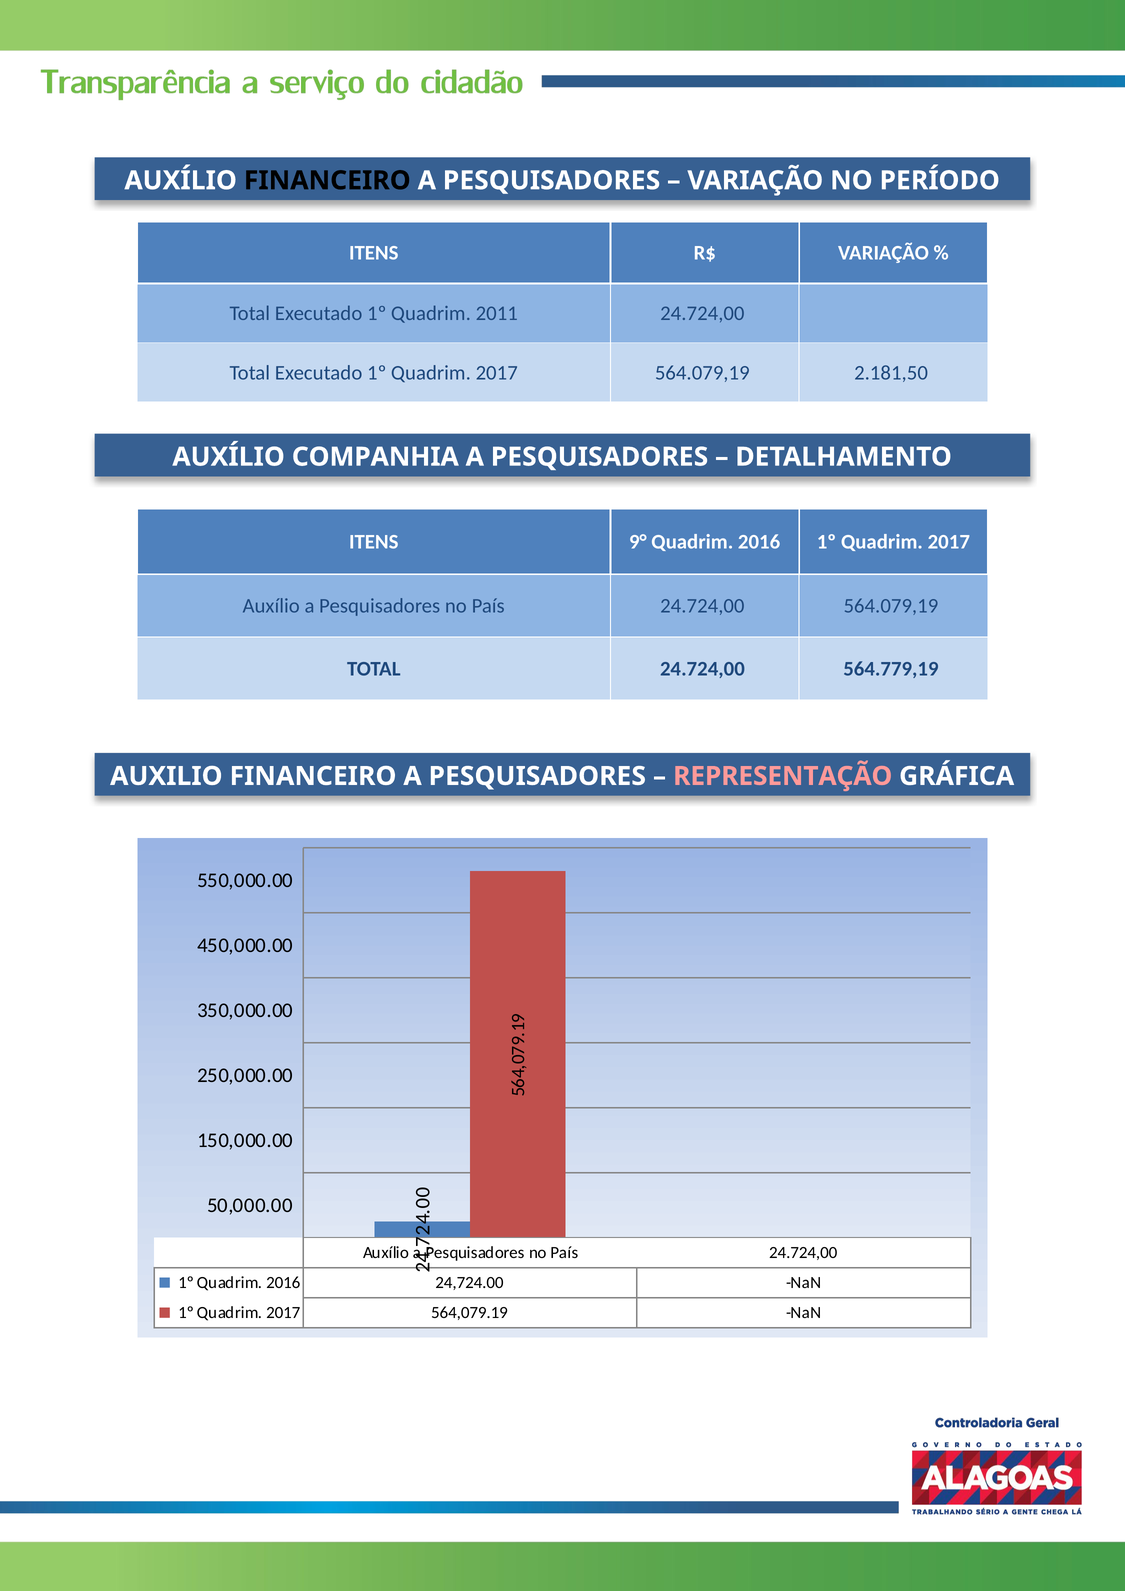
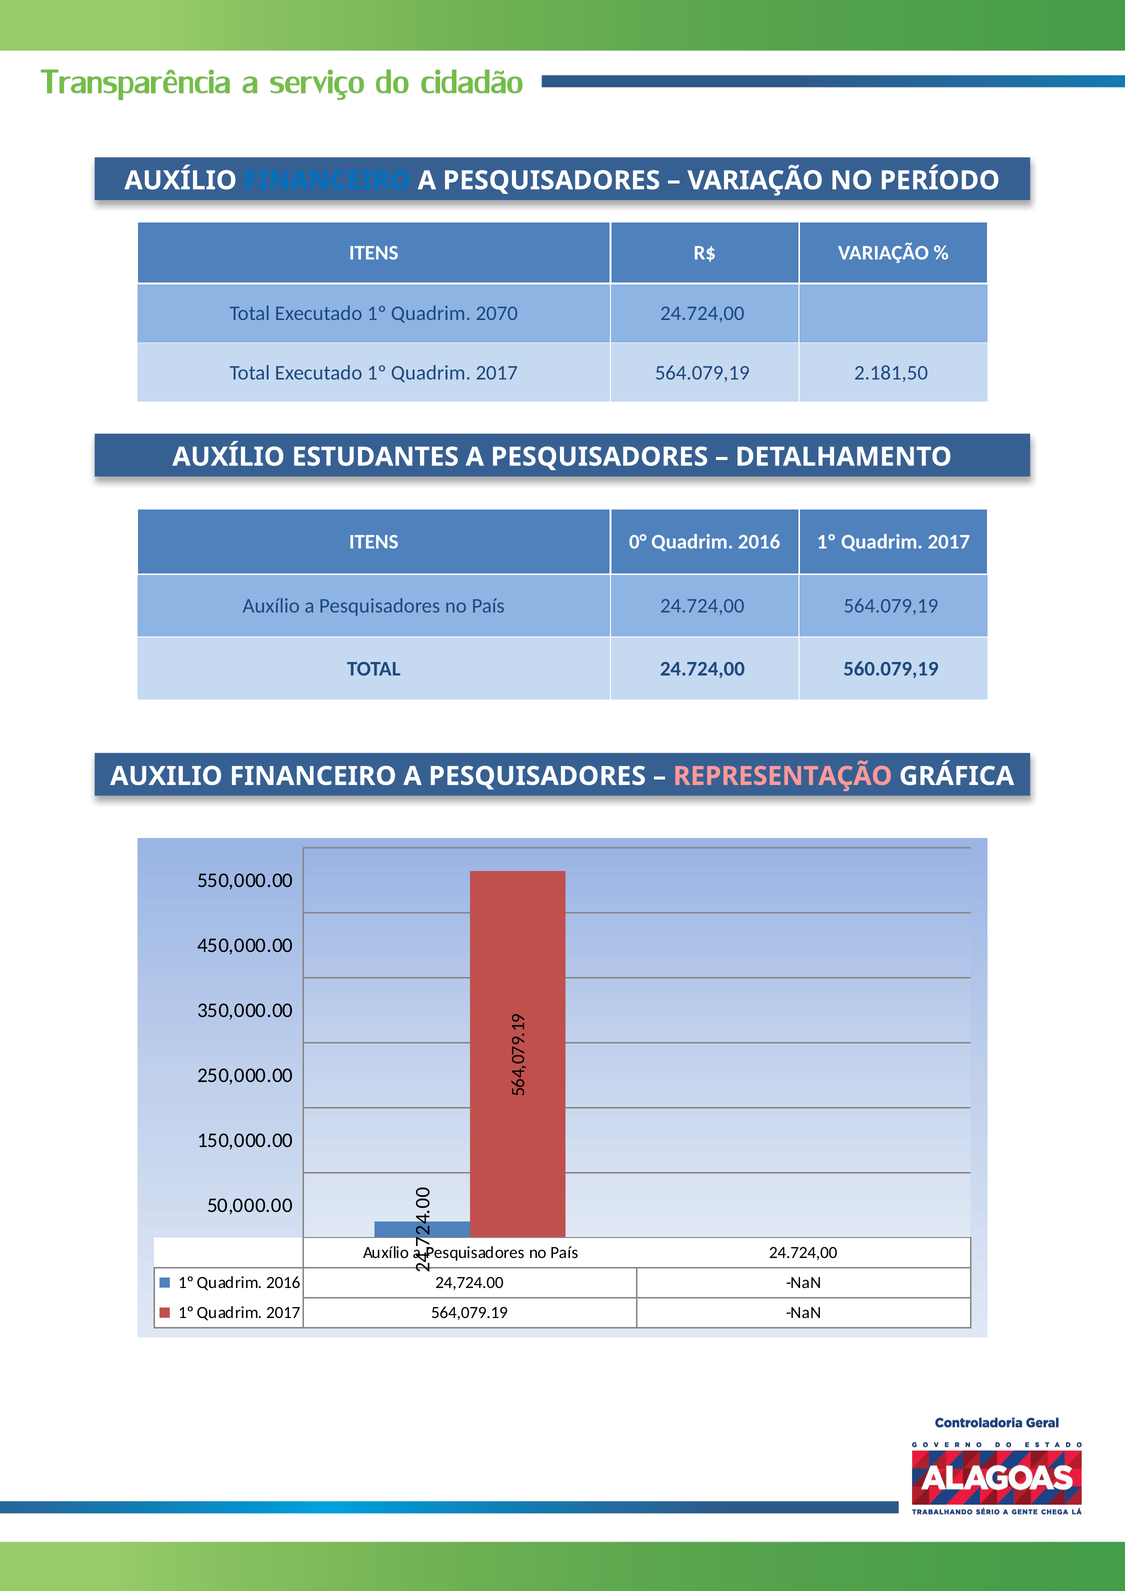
FINANCEIRO at (327, 181) colour: black -> blue
2011: 2011 -> 2070
COMPANHIA: COMPANHIA -> ESTUDANTES
9°: 9° -> 0°
564.779,19: 564.779,19 -> 560.079,19
